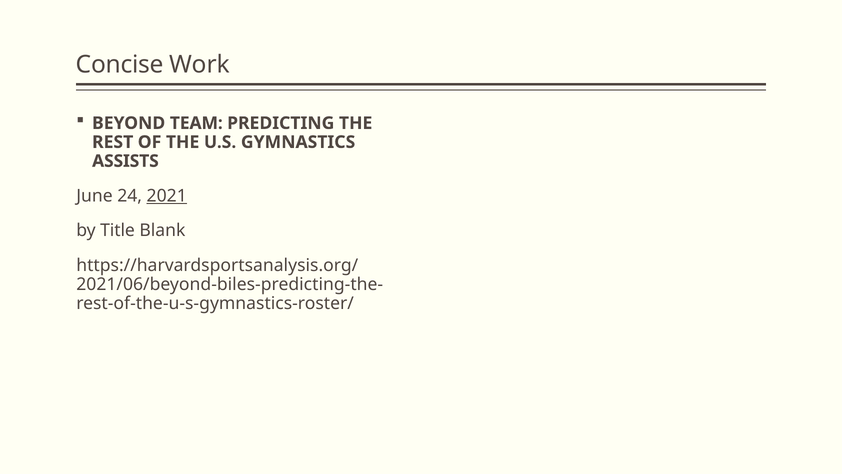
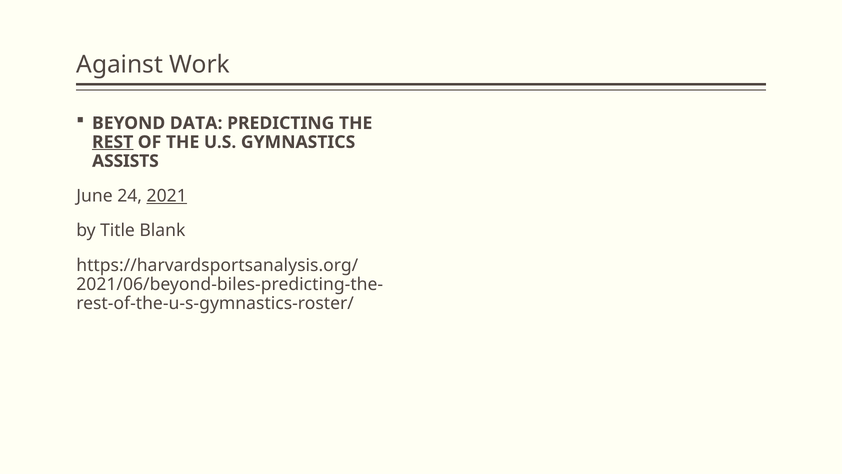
Concise: Concise -> Against
TEAM: TEAM -> DATA
REST underline: none -> present
